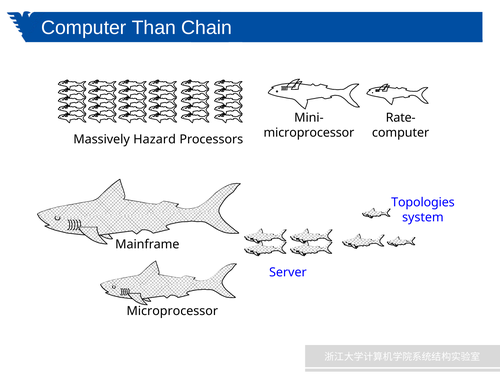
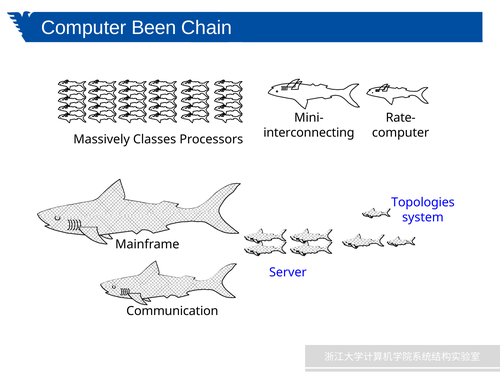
Than: Than -> Been
microprocessor at (309, 133): microprocessor -> interconnecting
Hazard: Hazard -> Classes
Microprocessor at (172, 311): Microprocessor -> Communication
